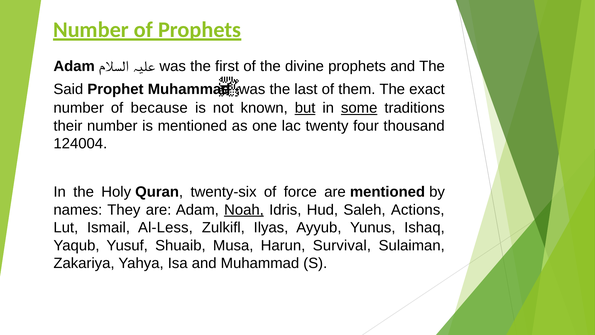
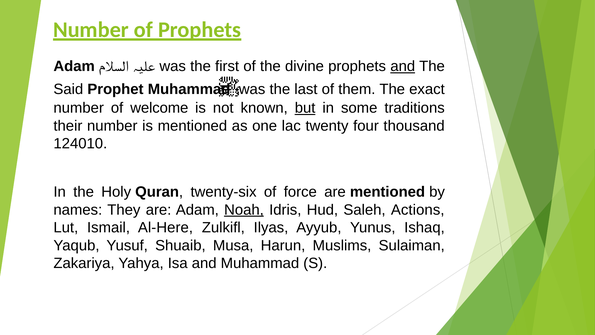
and at (403, 66) underline: none -> present
because: because -> welcome
some underline: present -> none
124004: 124004 -> 124010
Al-Less: Al-Less -> Al-Here
Survival: Survival -> Muslims
